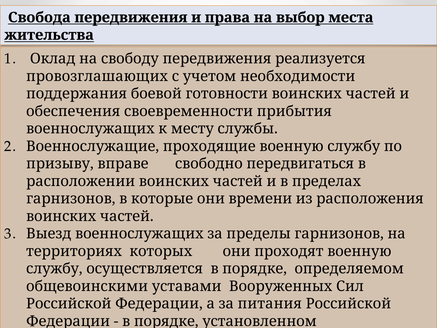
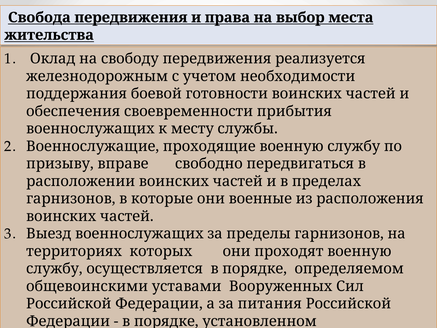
провозглашающих: провозглашающих -> железнодорожным
времени: времени -> военные
